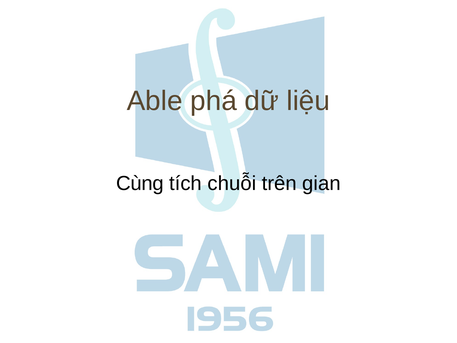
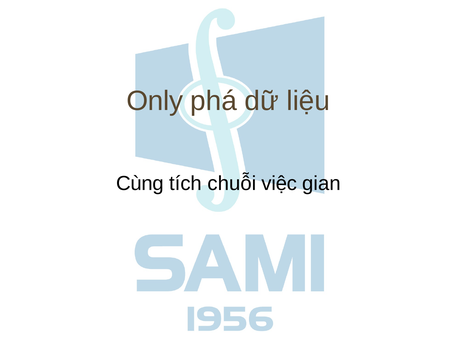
Able: Able -> Only
trên: trên -> việc
